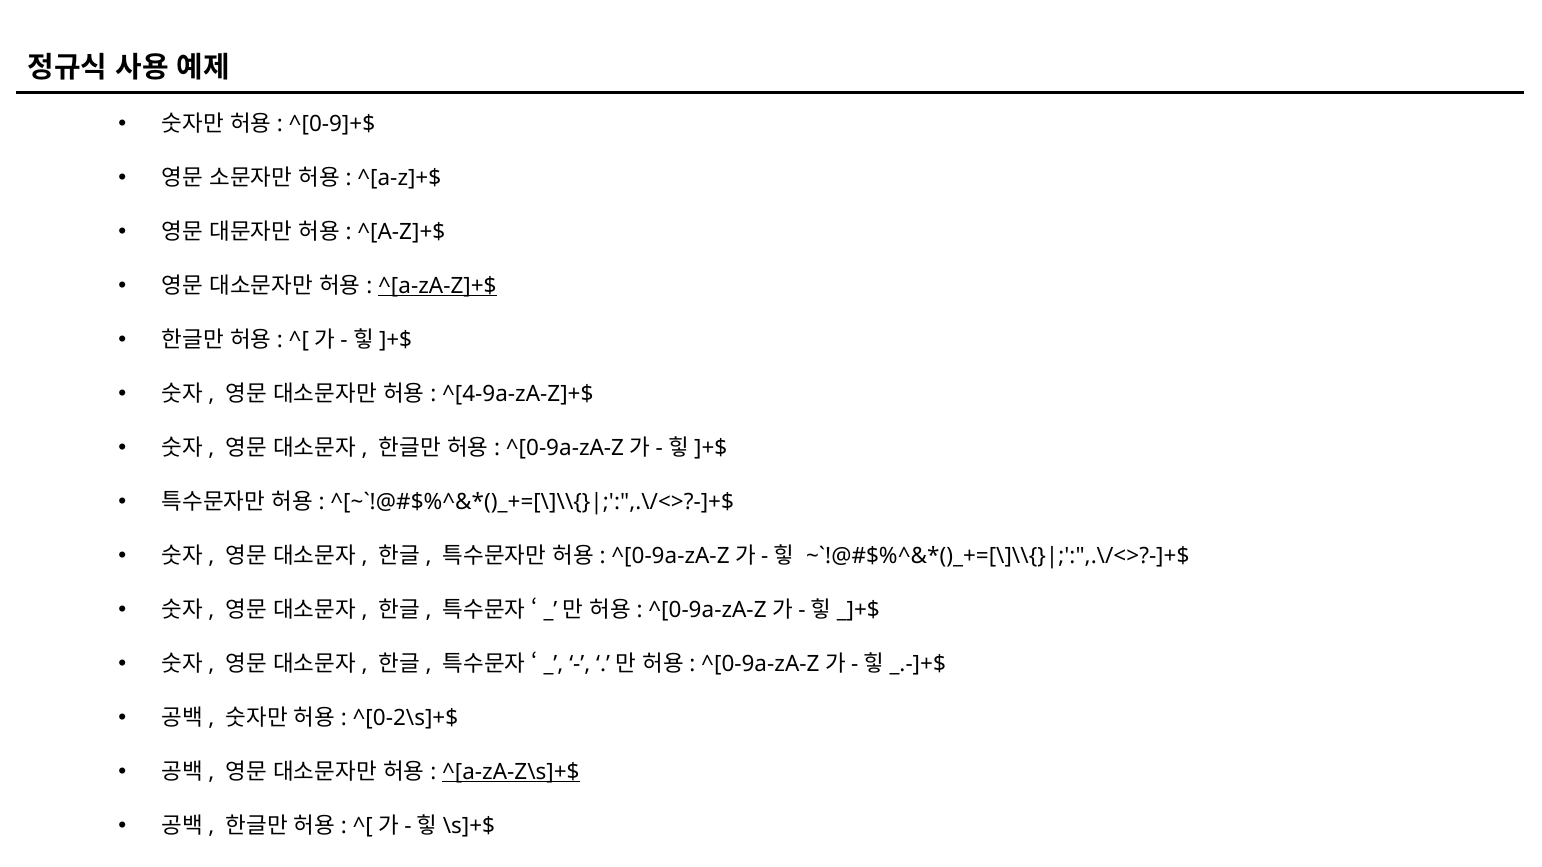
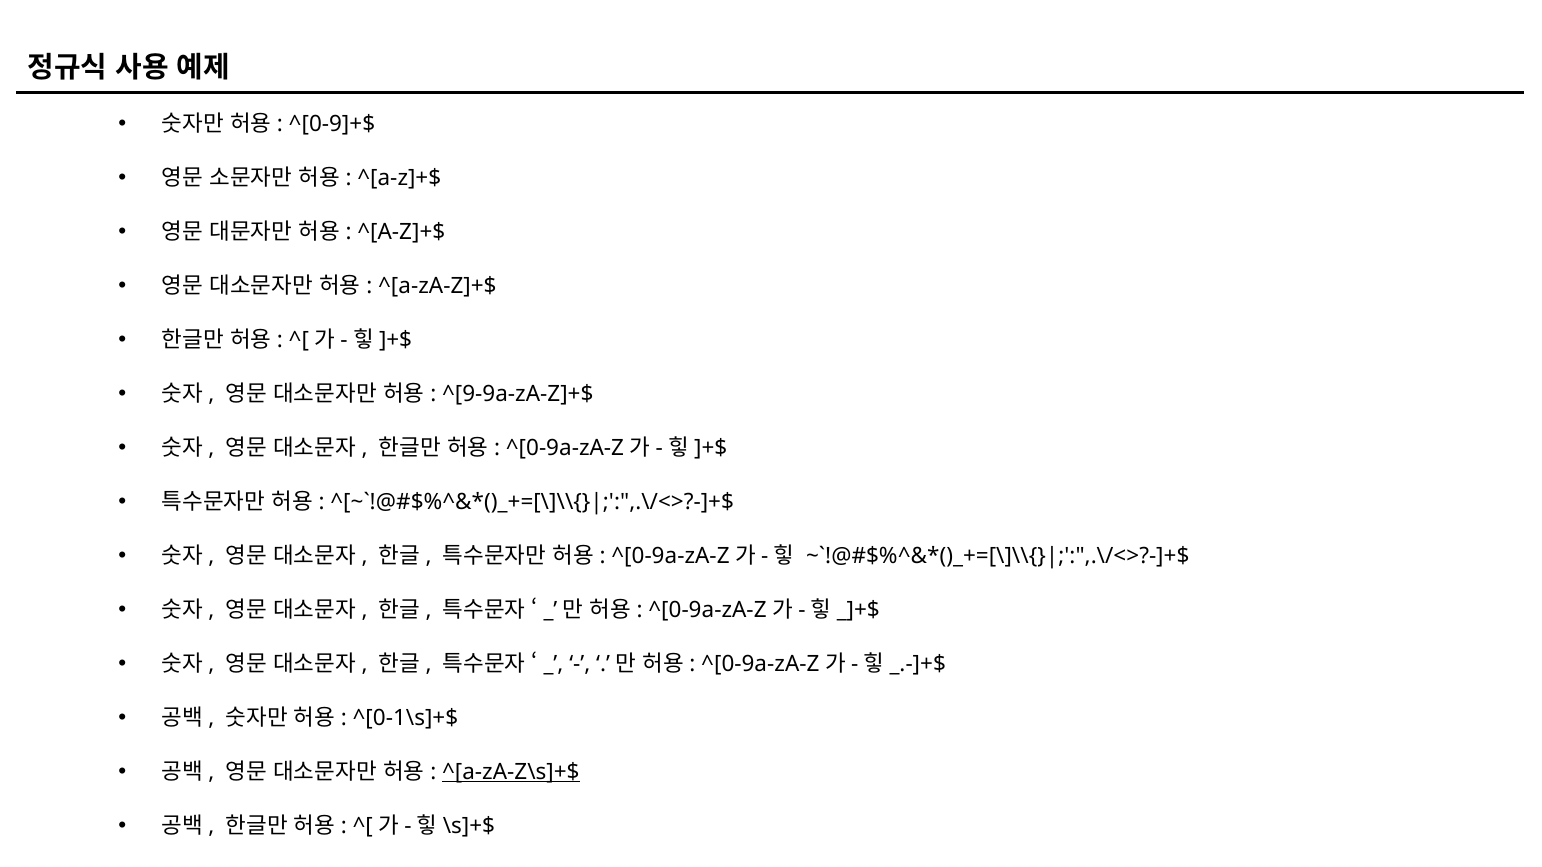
^[a-zA-Z]+$ underline: present -> none
^[4-9a-zA-Z]+$: ^[4-9a-zA-Z]+$ -> ^[9-9a-zA-Z]+$
^[0-2\s]+$: ^[0-2\s]+$ -> ^[0-1\s]+$
